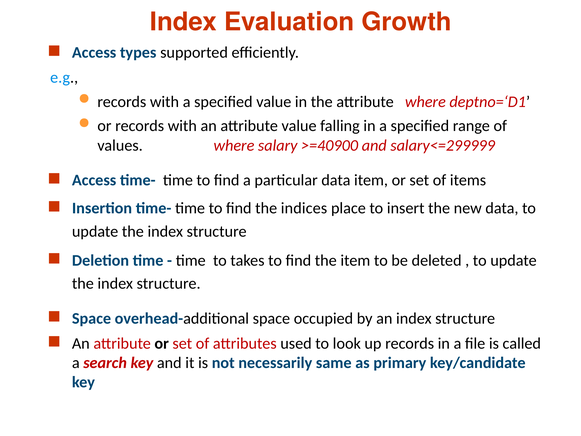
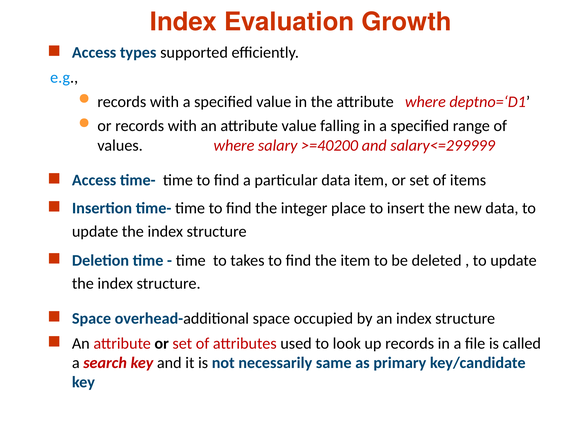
>=40900: >=40900 -> >=40200
indices: indices -> integer
